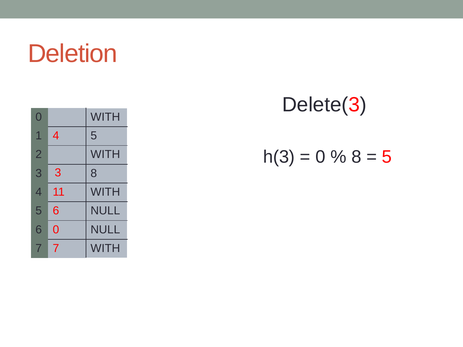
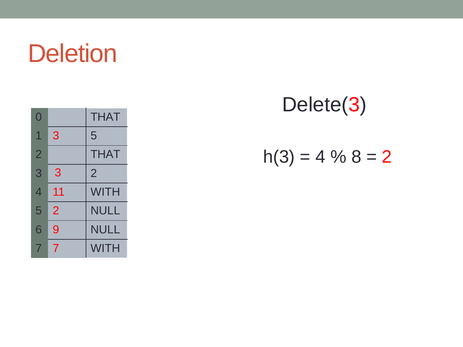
0 WITH: WITH -> THAT
1 4: 4 -> 3
0 at (320, 157): 0 -> 4
5 at (387, 157): 5 -> 2
2 WITH: WITH -> THAT
3 8: 8 -> 2
6 at (56, 211): 6 -> 2
6 0: 0 -> 9
